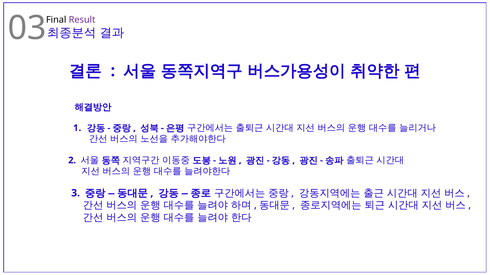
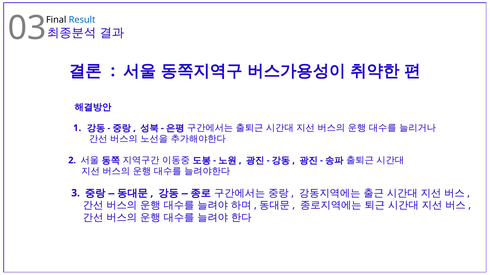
Result colour: purple -> blue
